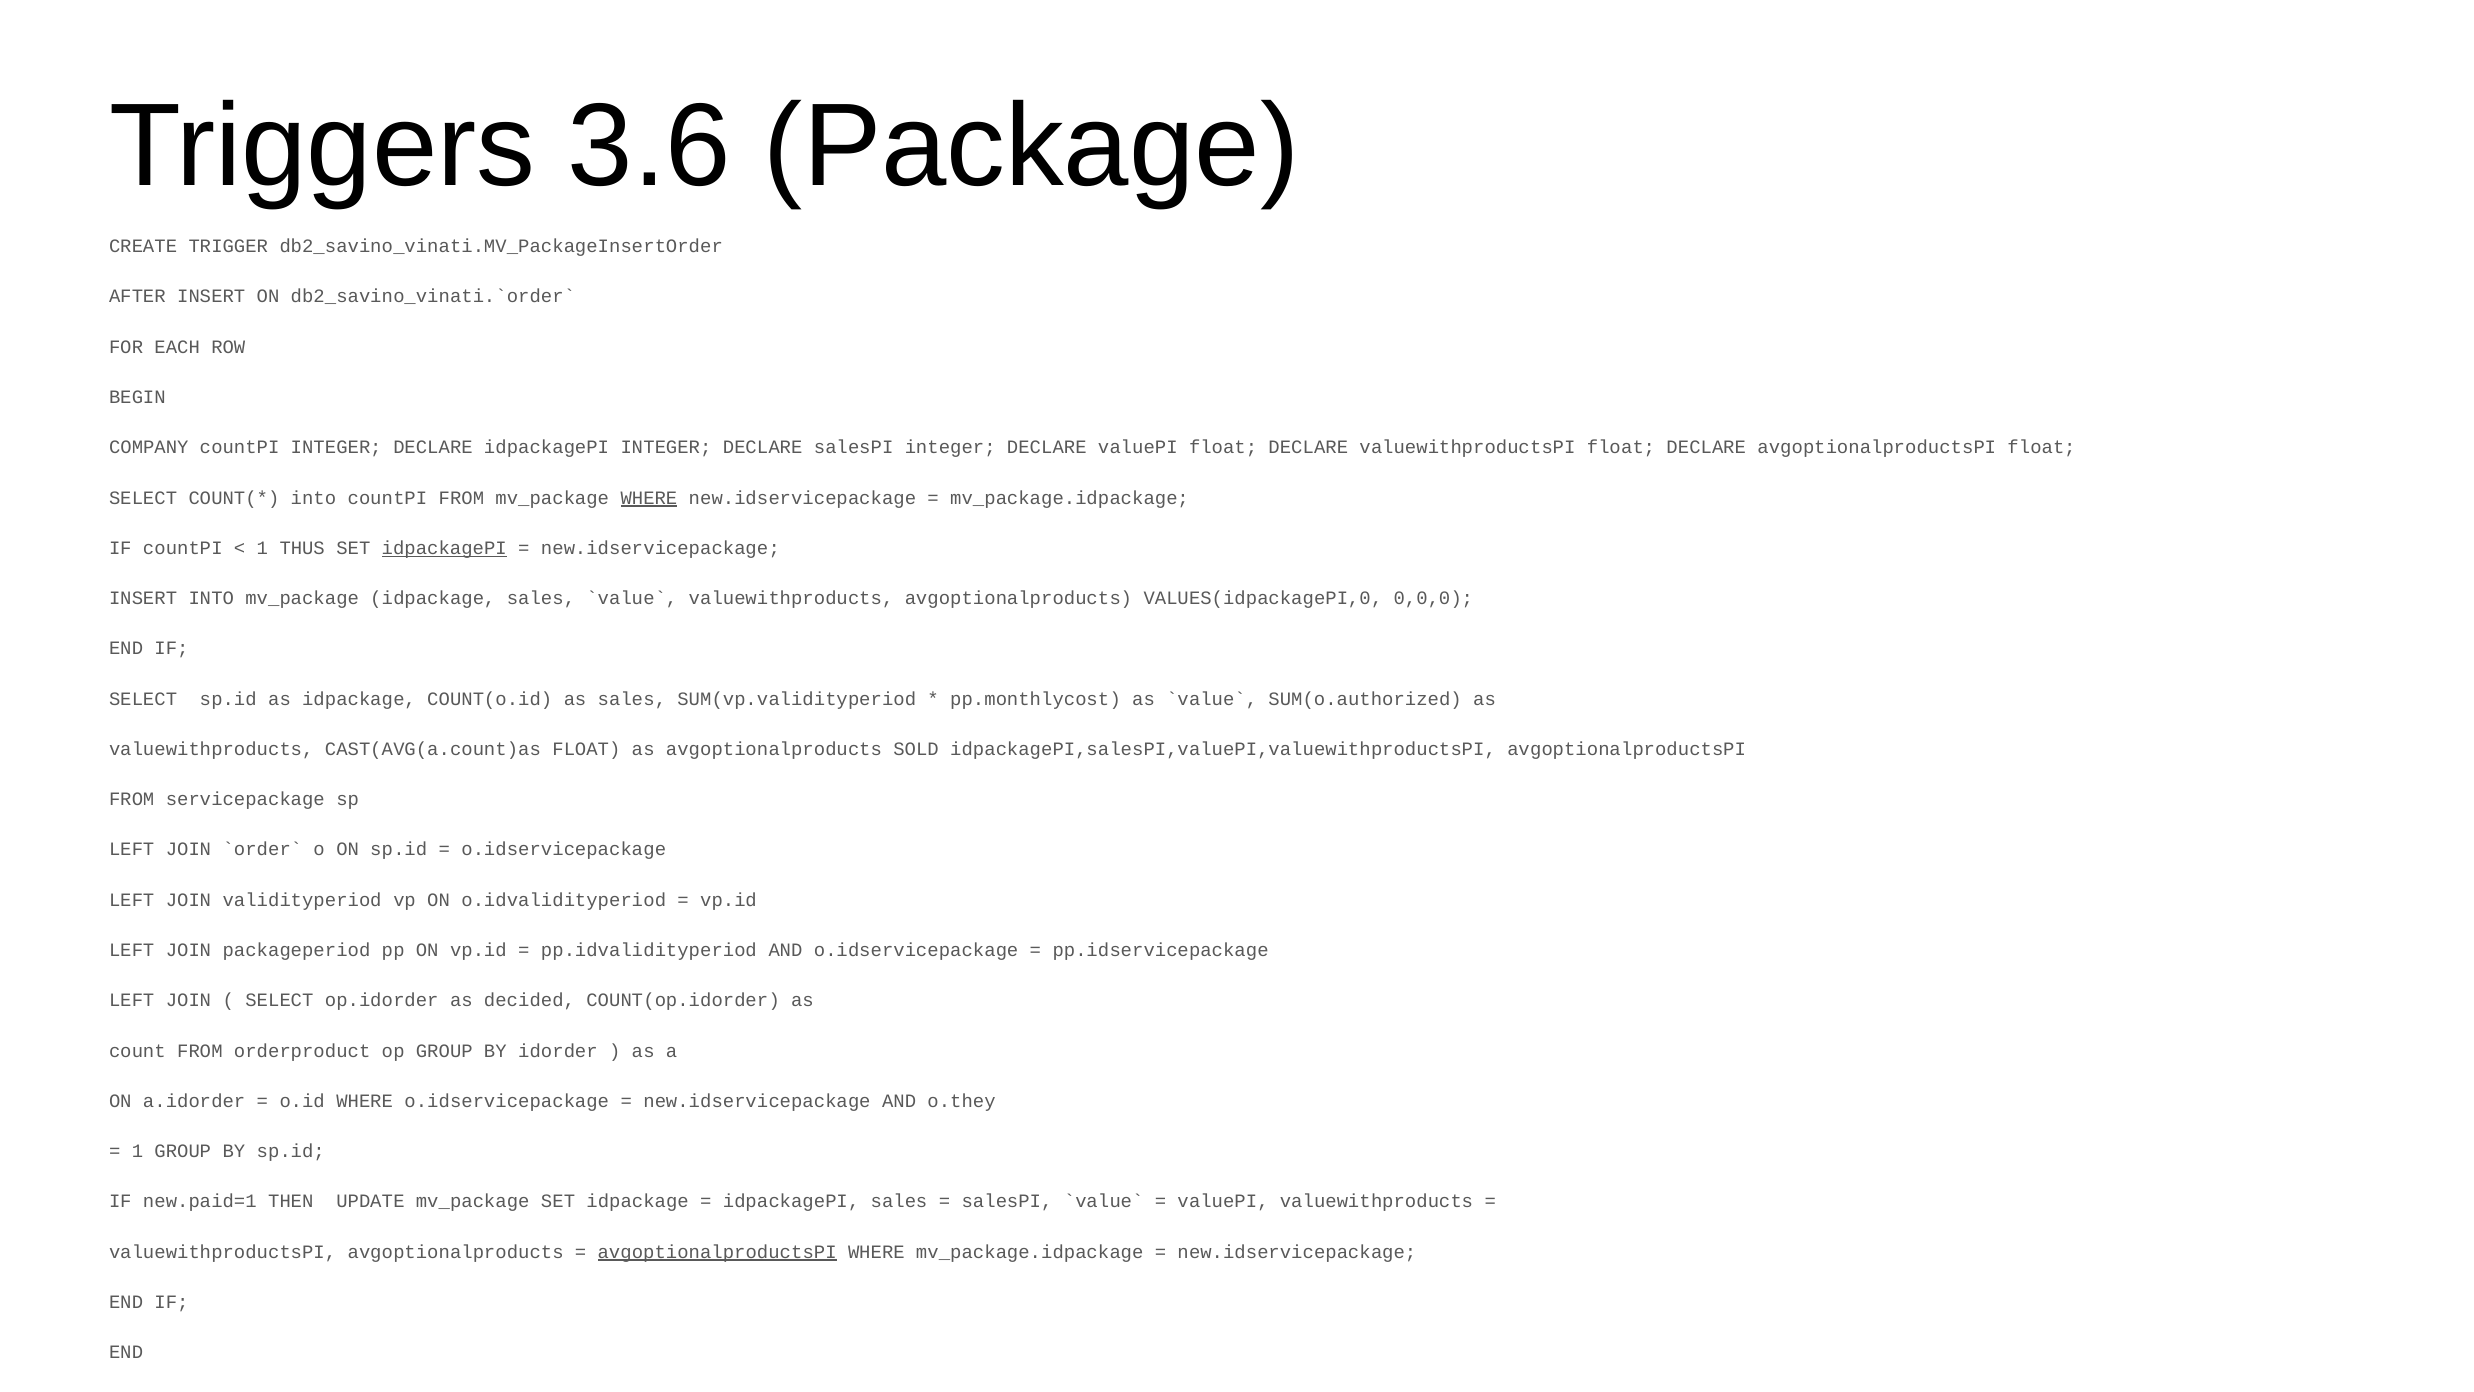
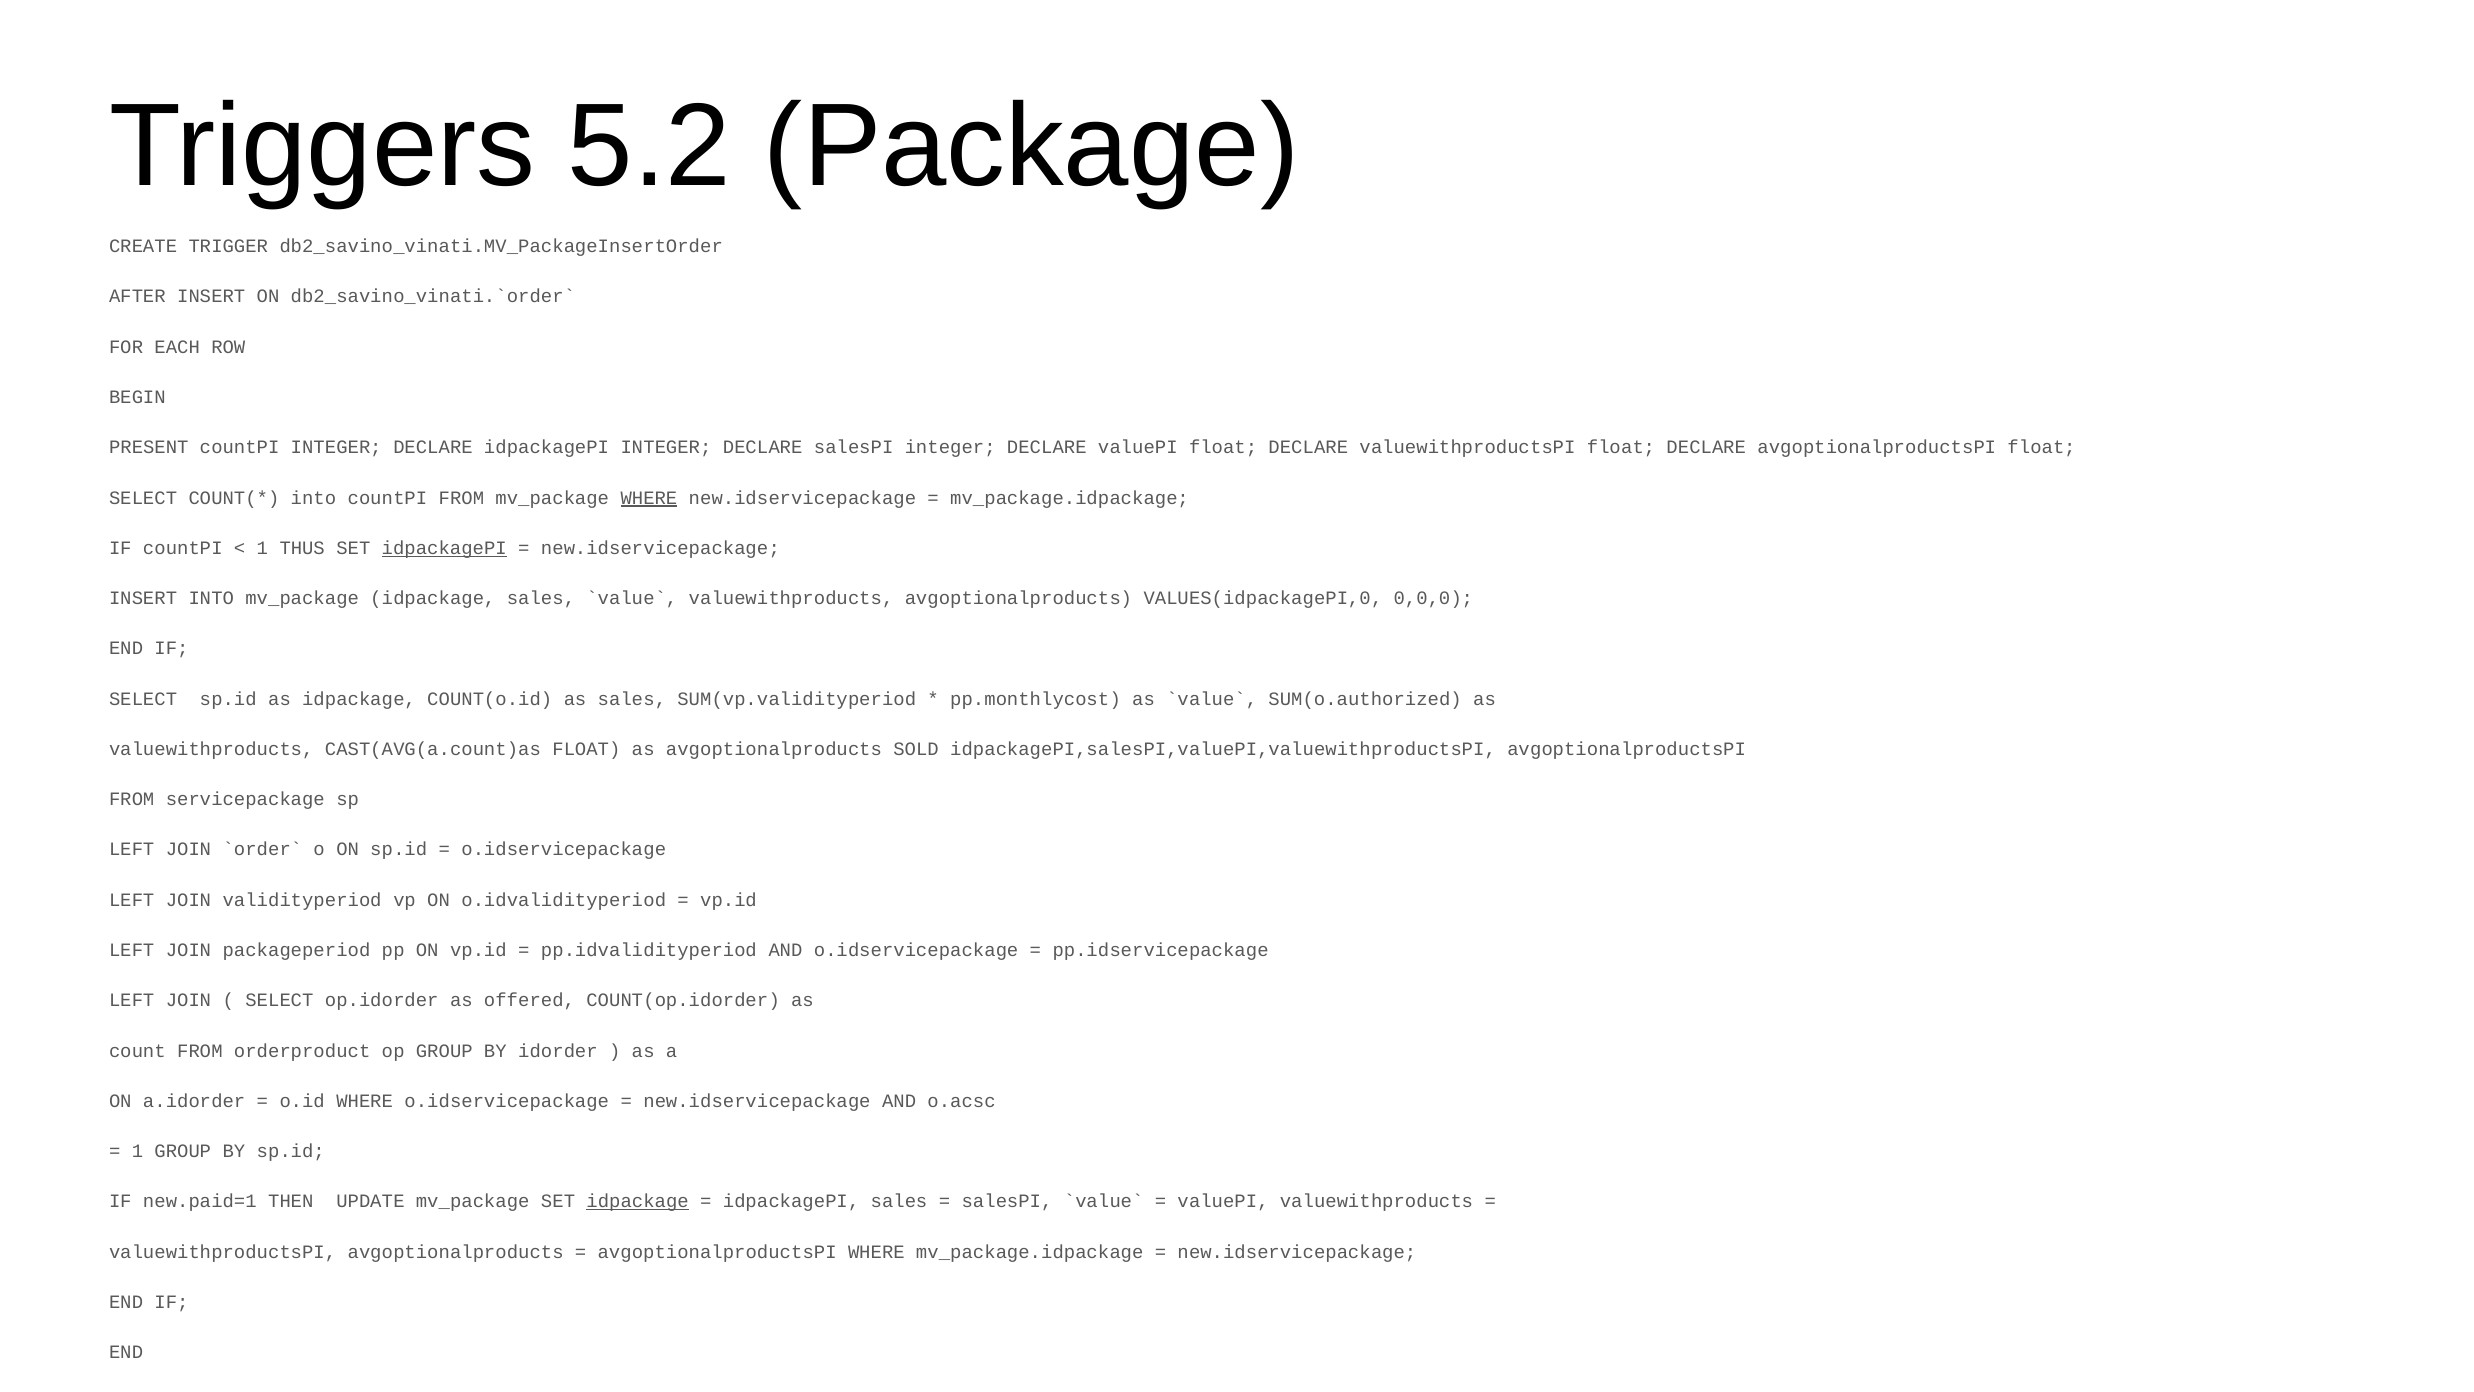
3.6: 3.6 -> 5.2
COMPANY: COMPANY -> PRESENT
decided: decided -> offered
o.they: o.they -> o.acsc
idpackage at (638, 1201) underline: none -> present
avgoptionalproductsPI at (717, 1252) underline: present -> none
